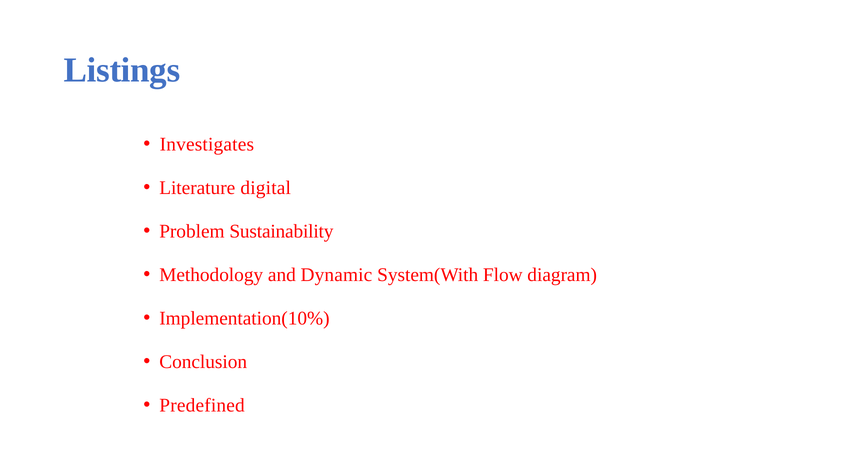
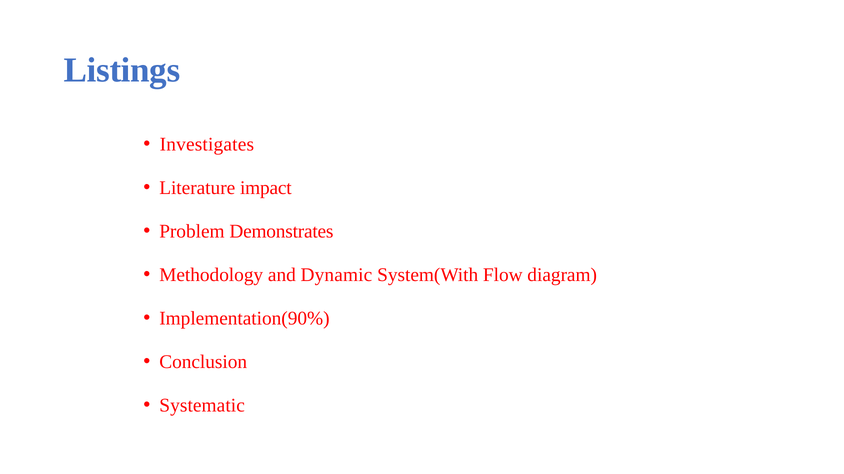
digital: digital -> impact
Sustainability: Sustainability -> Demonstrates
Implementation(10%: Implementation(10% -> Implementation(90%
Predefined: Predefined -> Systematic
